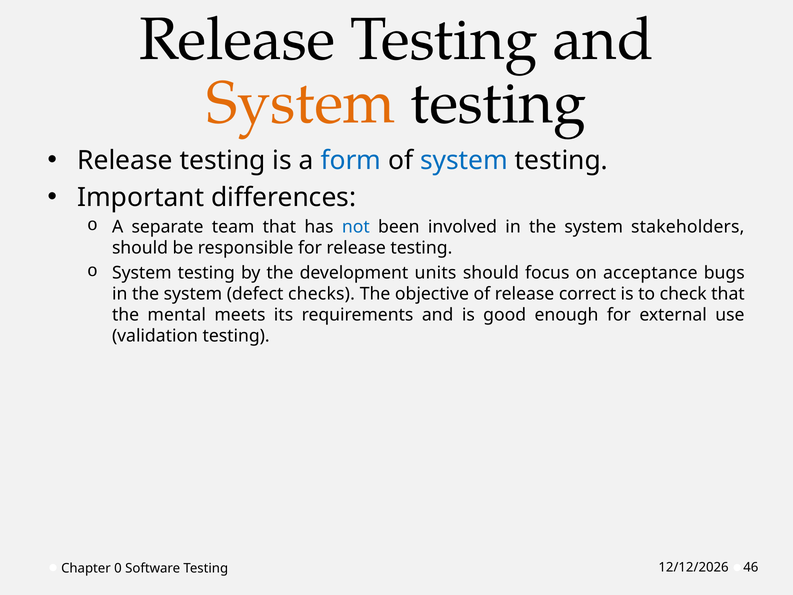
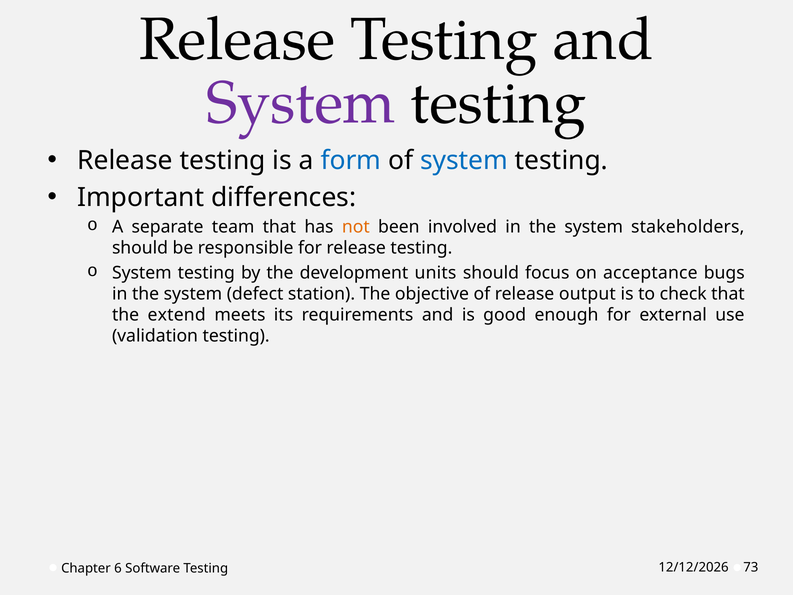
System at (301, 103) colour: orange -> purple
not colour: blue -> orange
checks: checks -> station
correct: correct -> output
mental: mental -> extend
0: 0 -> 6
46: 46 -> 73
